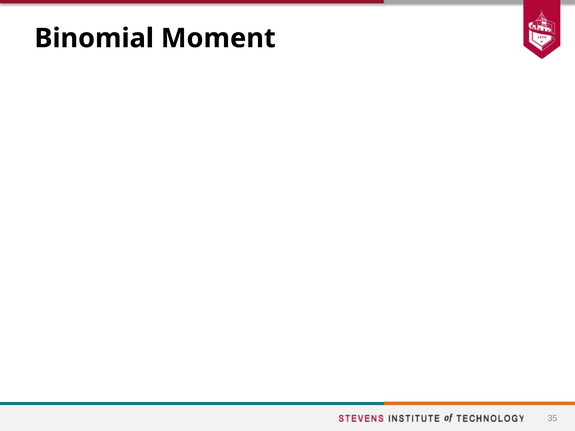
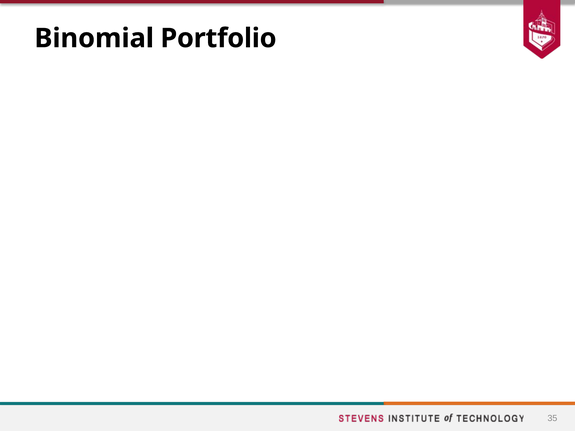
Moment: Moment -> Portfolio
